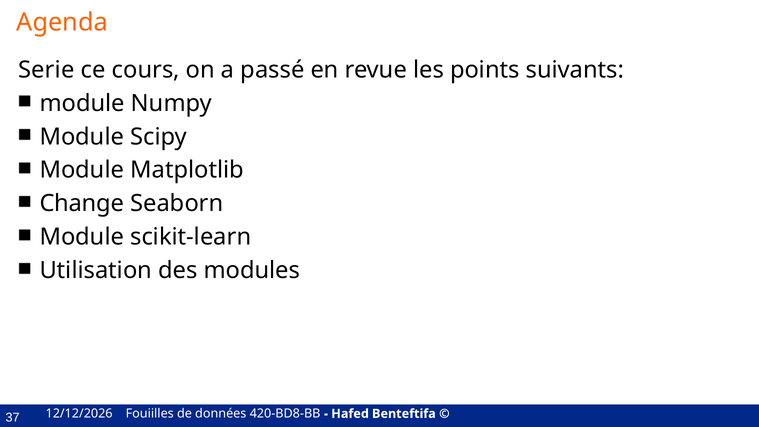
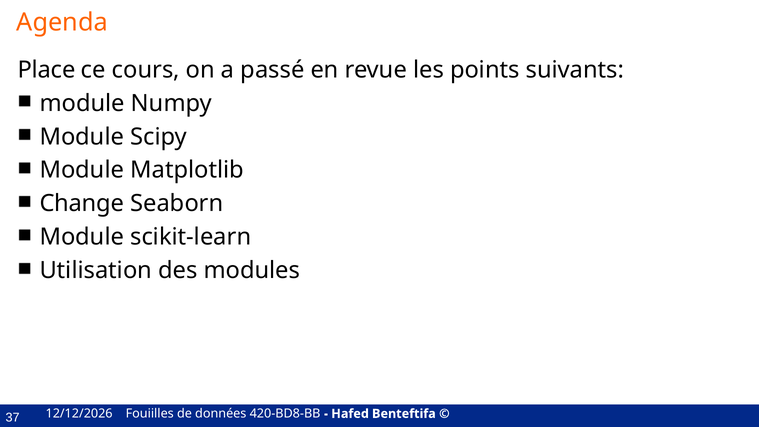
Serie: Serie -> Place
